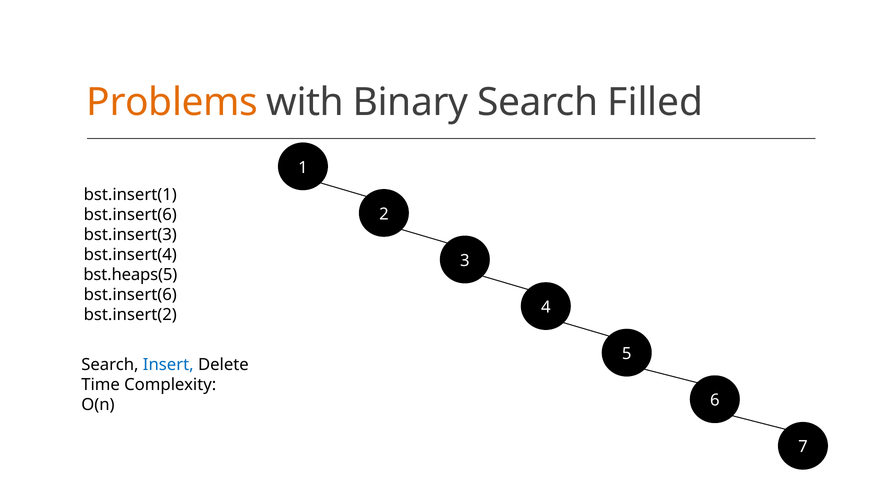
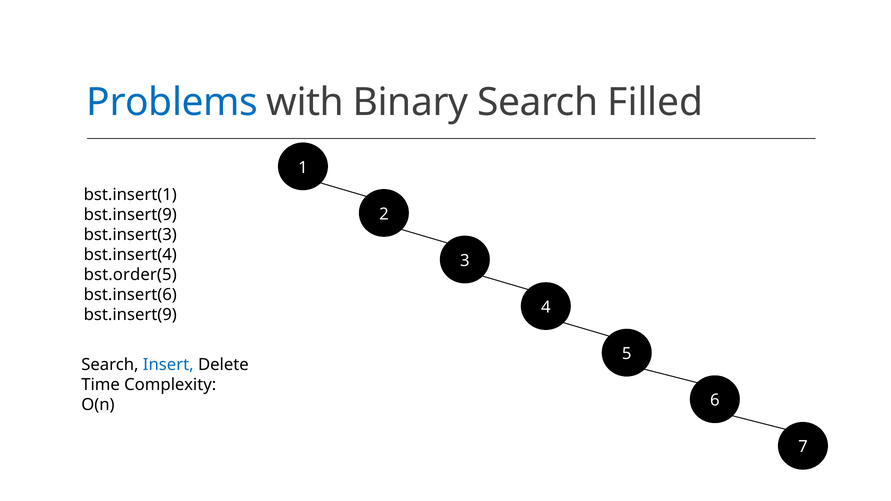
Problems colour: orange -> blue
bst.insert(6 at (130, 215): bst.insert(6 -> bst.insert(9
bst.heaps(5: bst.heaps(5 -> bst.order(5
bst.insert(2 at (130, 315): bst.insert(2 -> bst.insert(9
